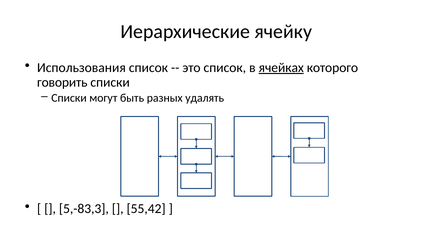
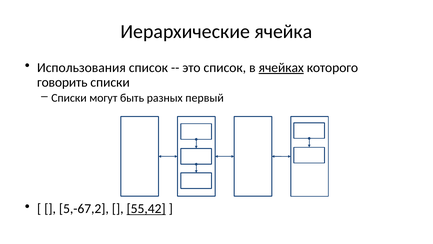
ячейку: ячейку -> ячейка
удалять: удалять -> первый
5,-83,3: 5,-83,3 -> 5,-67,2
55,42 underline: none -> present
